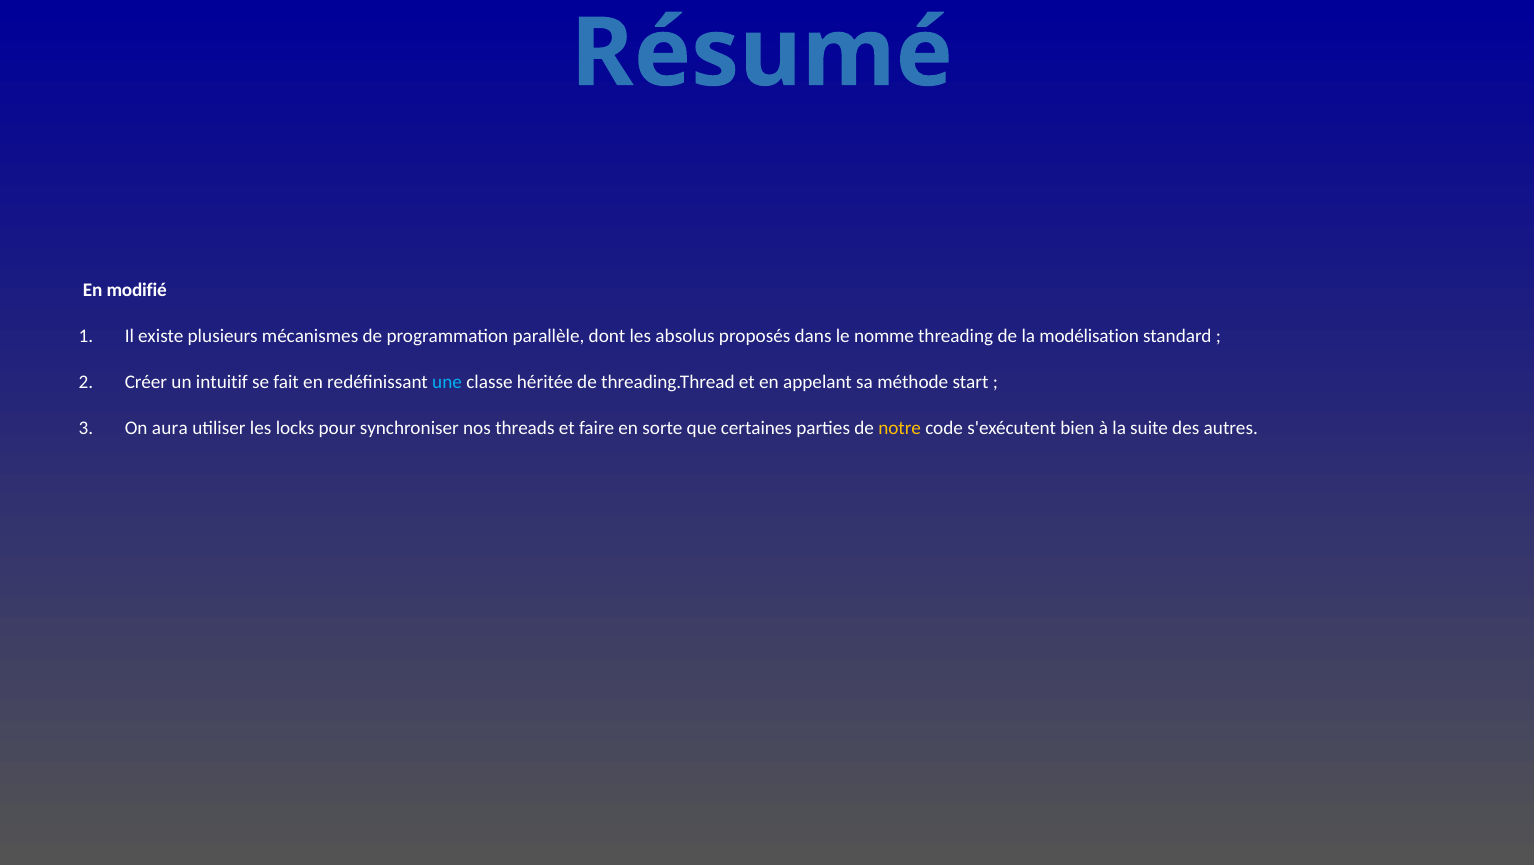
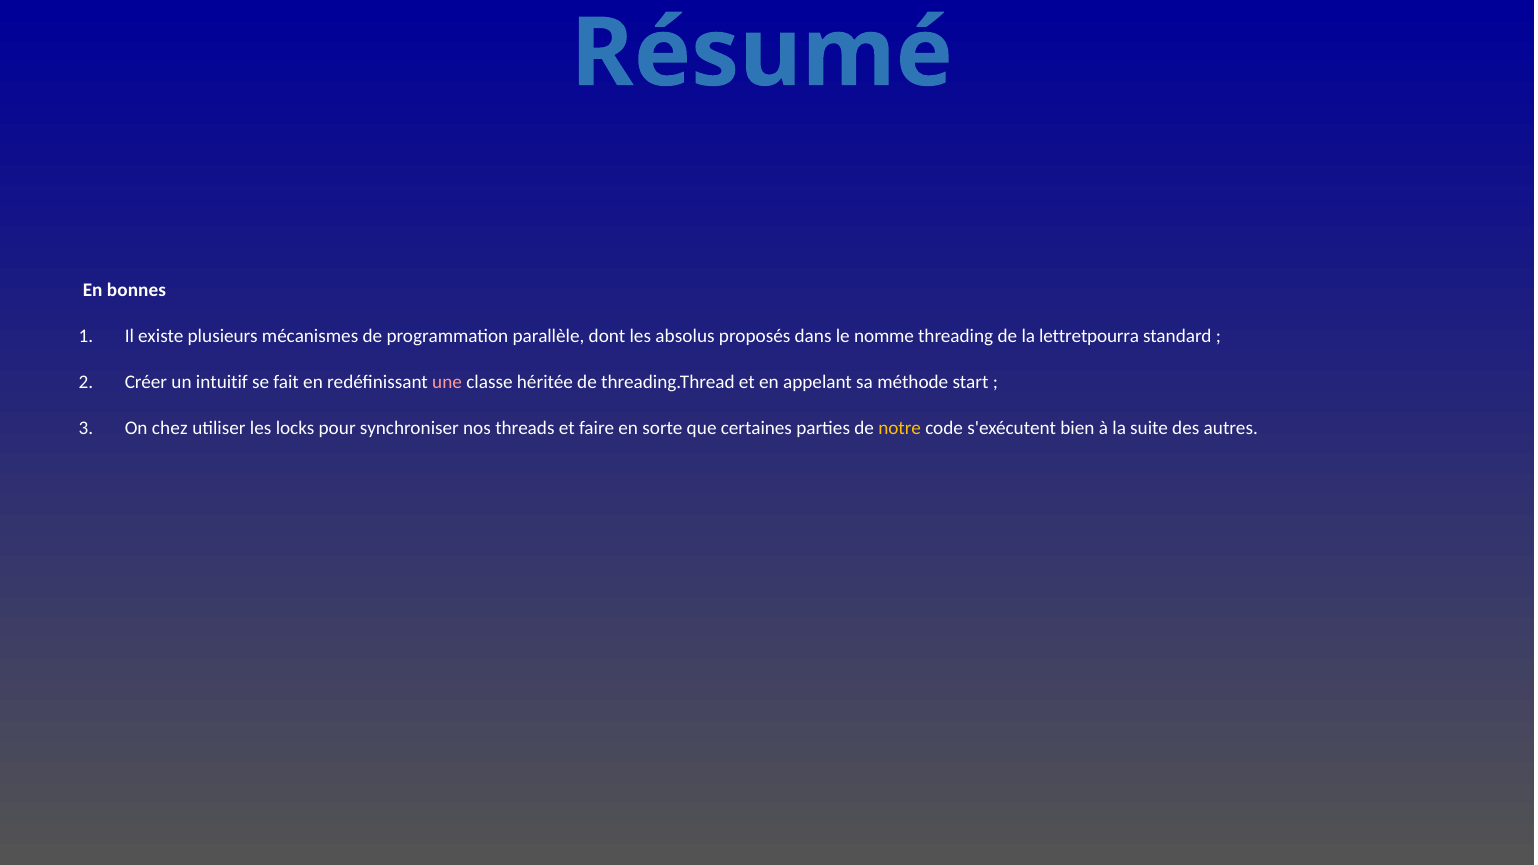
modifié: modifié -> bonnes
modélisation: modélisation -> lettretpourra
une colour: light blue -> pink
aura: aura -> chez
